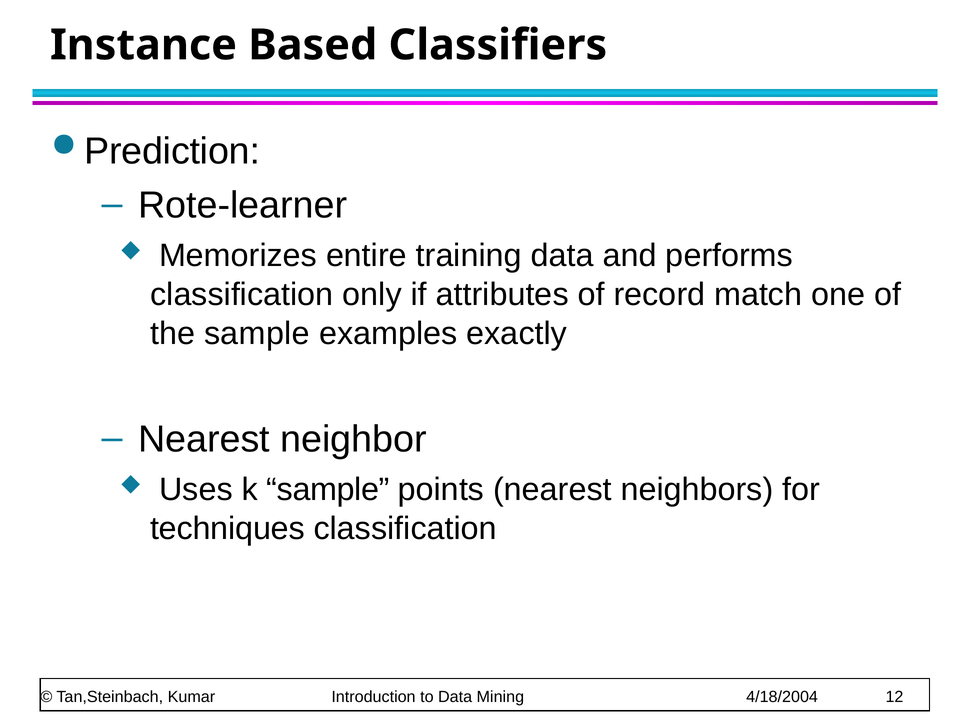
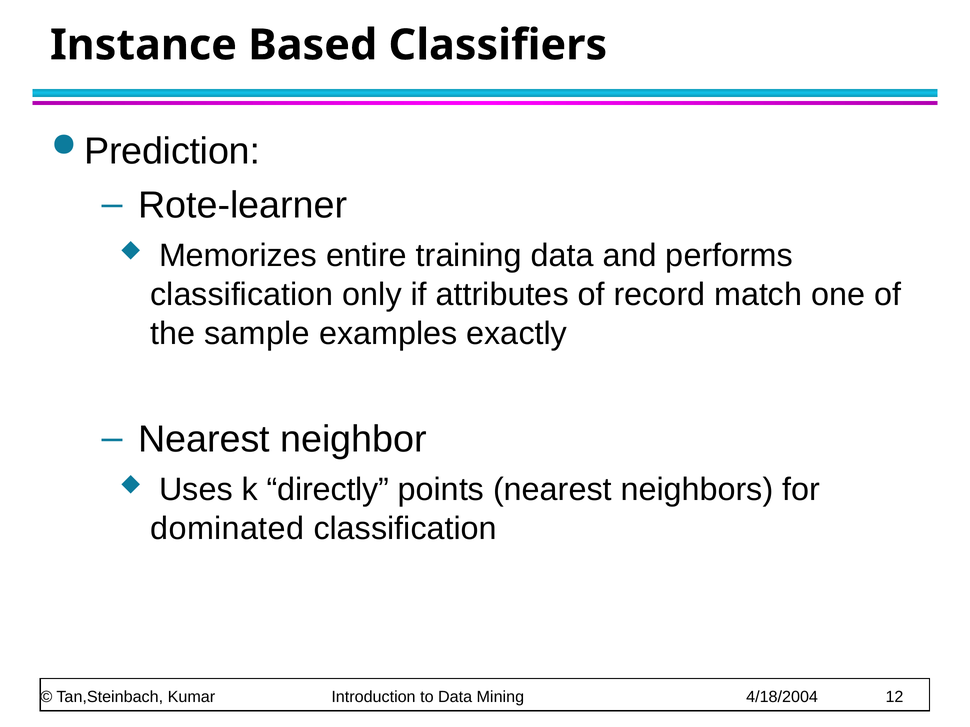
k sample: sample -> directly
techniques: techniques -> dominated
